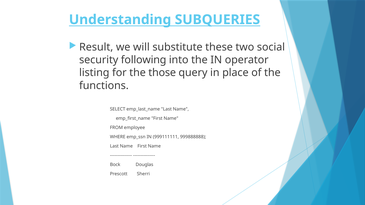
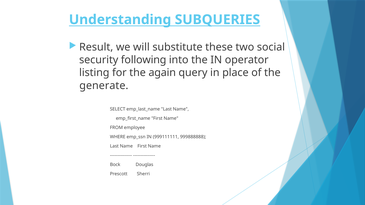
those: those -> again
functions: functions -> generate
